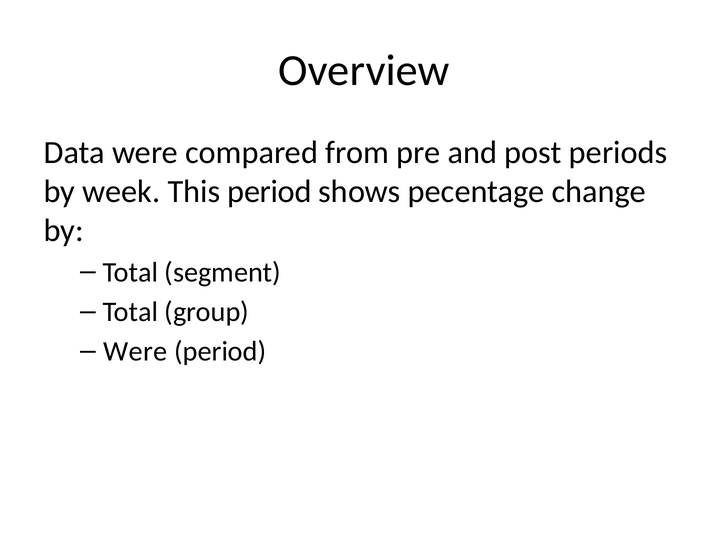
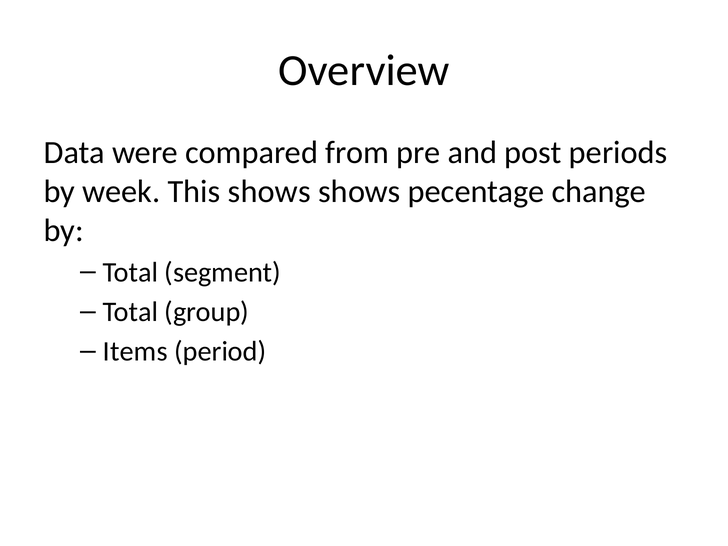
This period: period -> shows
Were at (135, 352): Were -> Items
